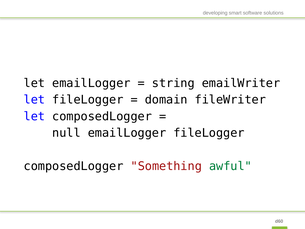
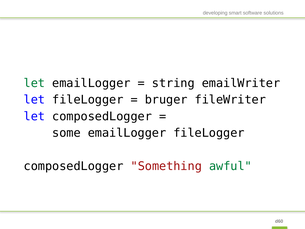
let at (34, 83) colour: black -> green
domain: domain -> bruger
null: null -> some
